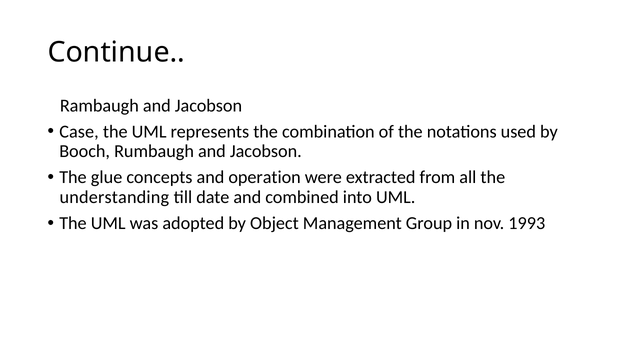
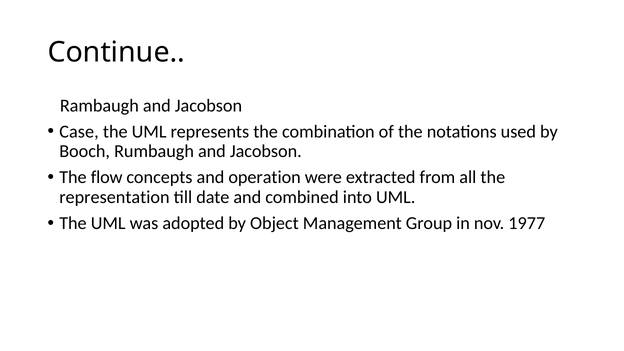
glue: glue -> flow
understanding: understanding -> representation
1993: 1993 -> 1977
